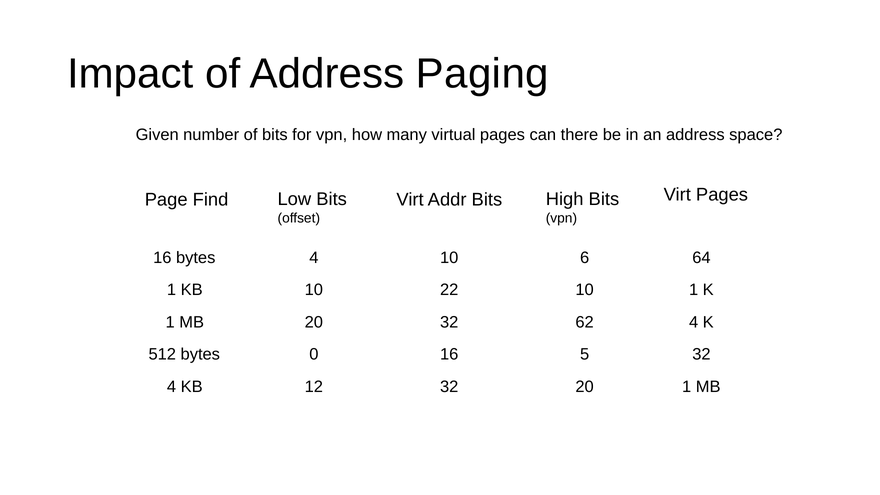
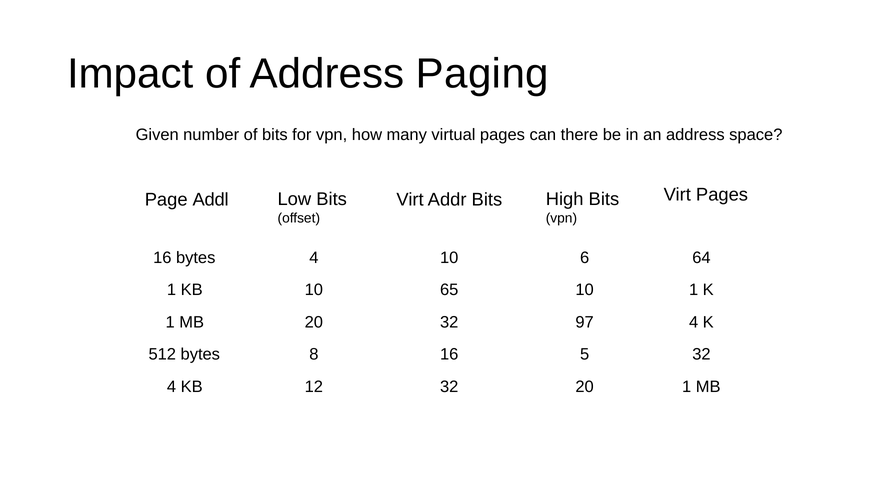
Find: Find -> Addl
22: 22 -> 65
62: 62 -> 97
0: 0 -> 8
